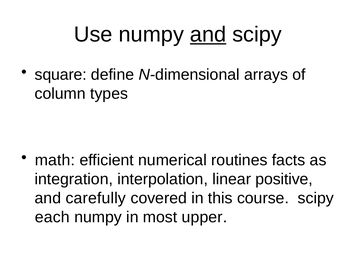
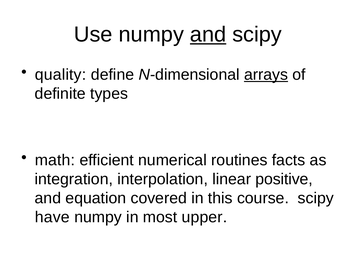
square: square -> quality
arrays underline: none -> present
column: column -> definite
carefully: carefully -> equation
each: each -> have
